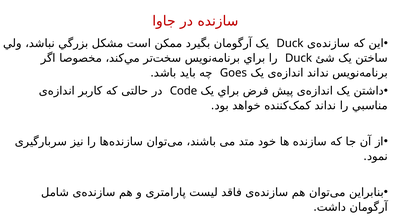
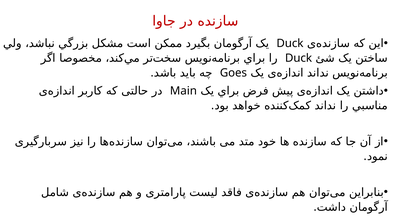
Code: Code -> Main
